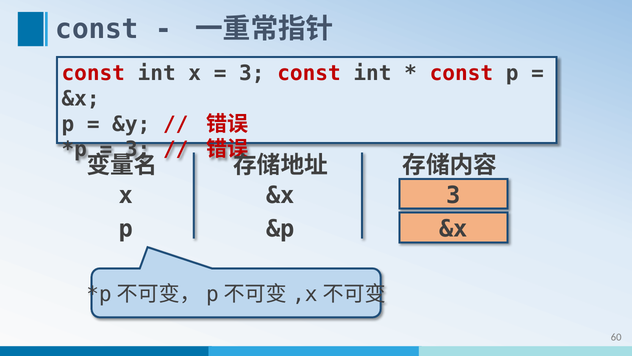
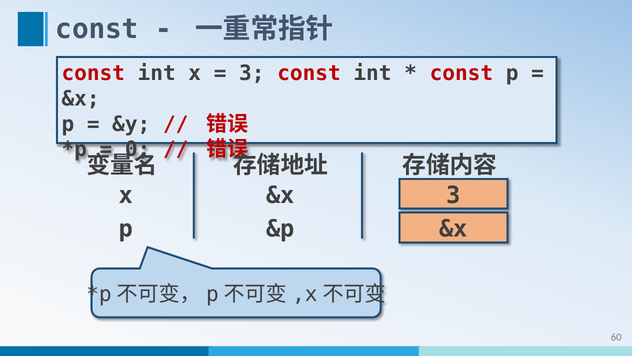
3 at (138, 149): 3 -> 0
